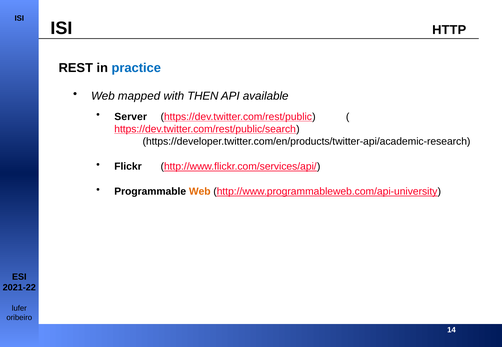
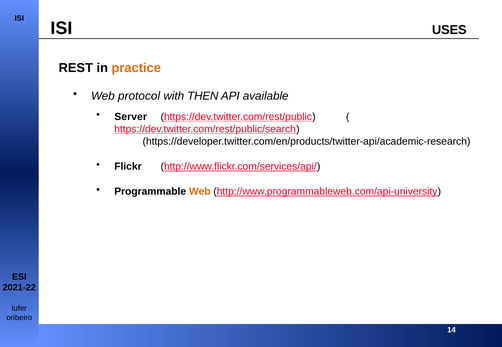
HTTP: HTTP -> USES
practice colour: blue -> orange
mapped: mapped -> protocol
